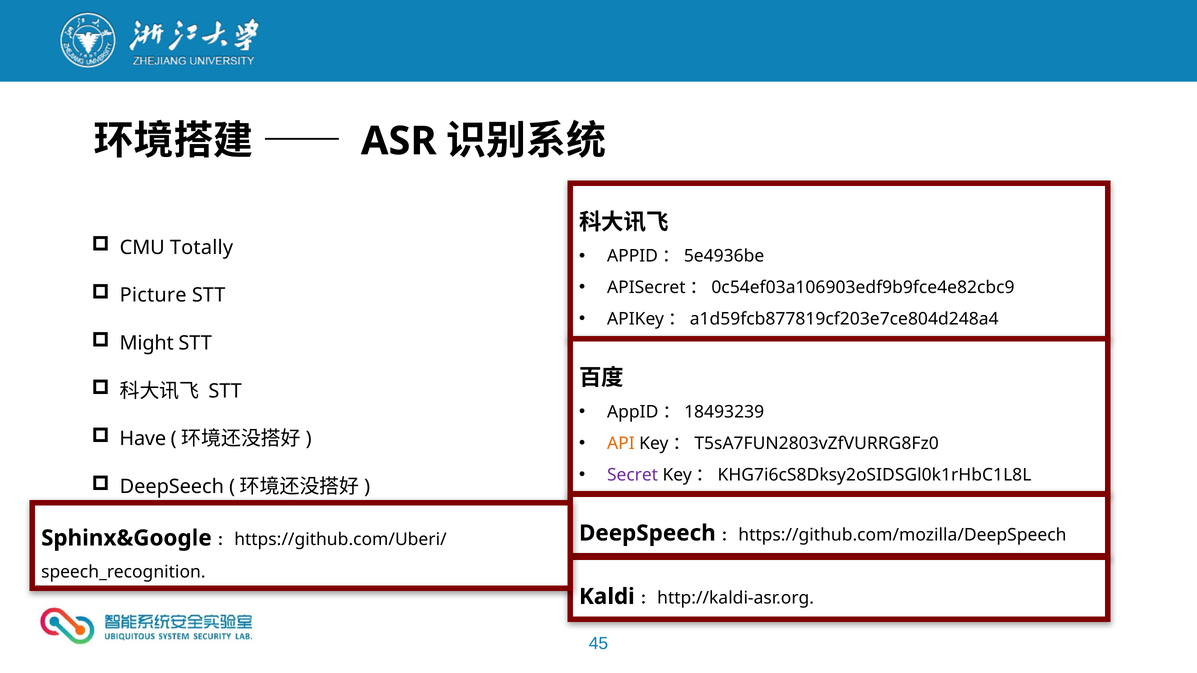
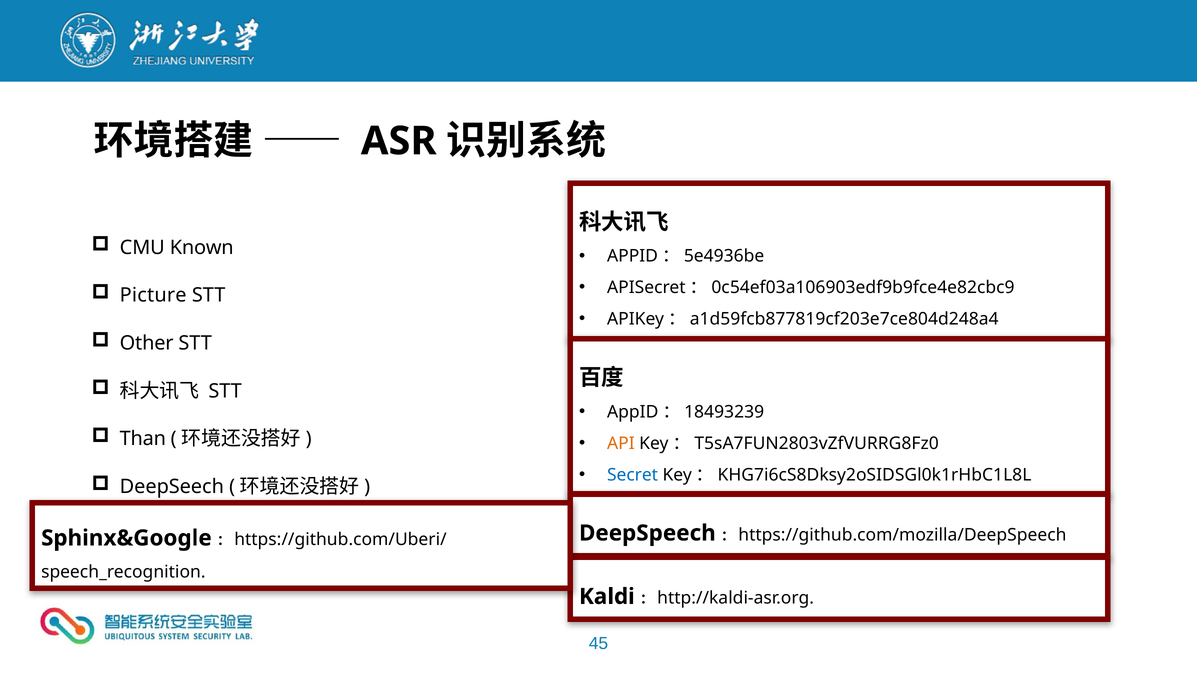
Totally: Totally -> Known
Might: Might -> Other
Have: Have -> Than
Secret colour: purple -> blue
